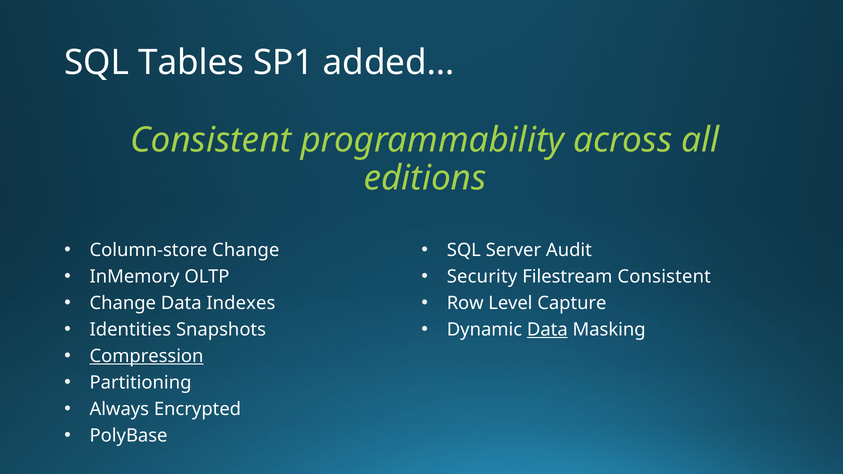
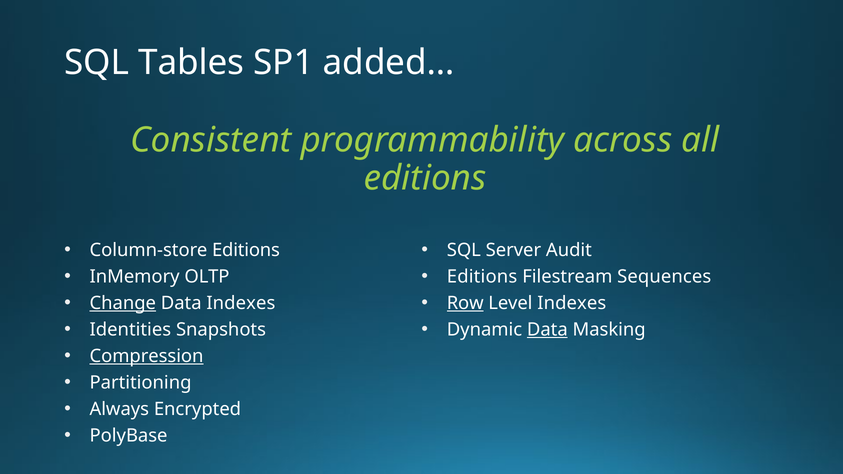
Column-store Change: Change -> Editions
Security at (482, 277): Security -> Editions
Filestream Consistent: Consistent -> Sequences
Change at (123, 303) underline: none -> present
Row underline: none -> present
Level Capture: Capture -> Indexes
